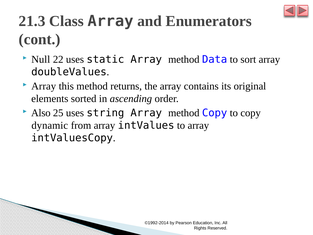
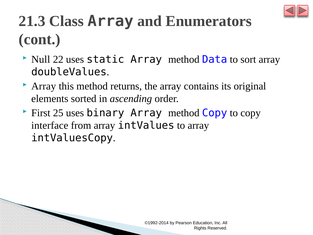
Also: Also -> First
string: string -> binary
dynamic: dynamic -> interface
